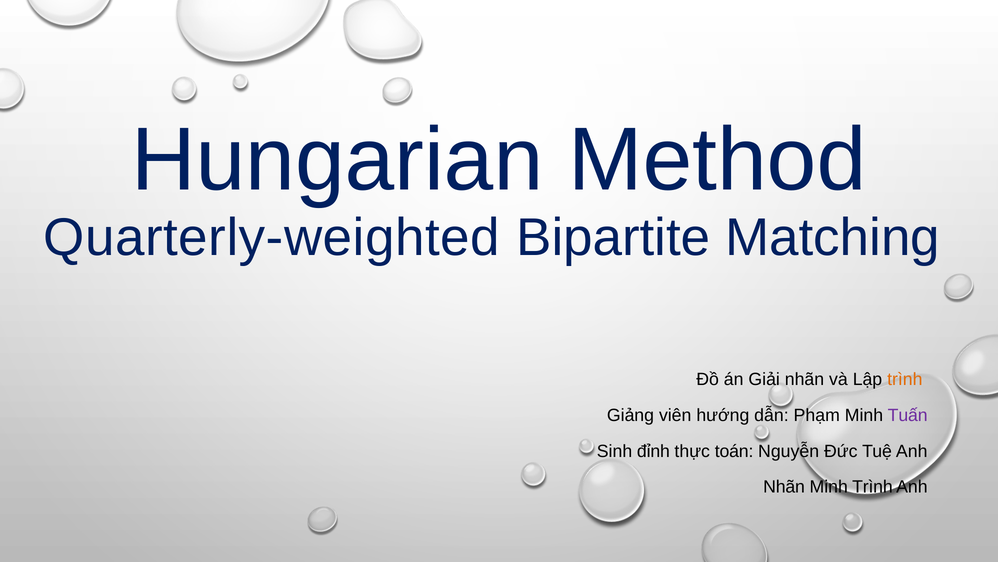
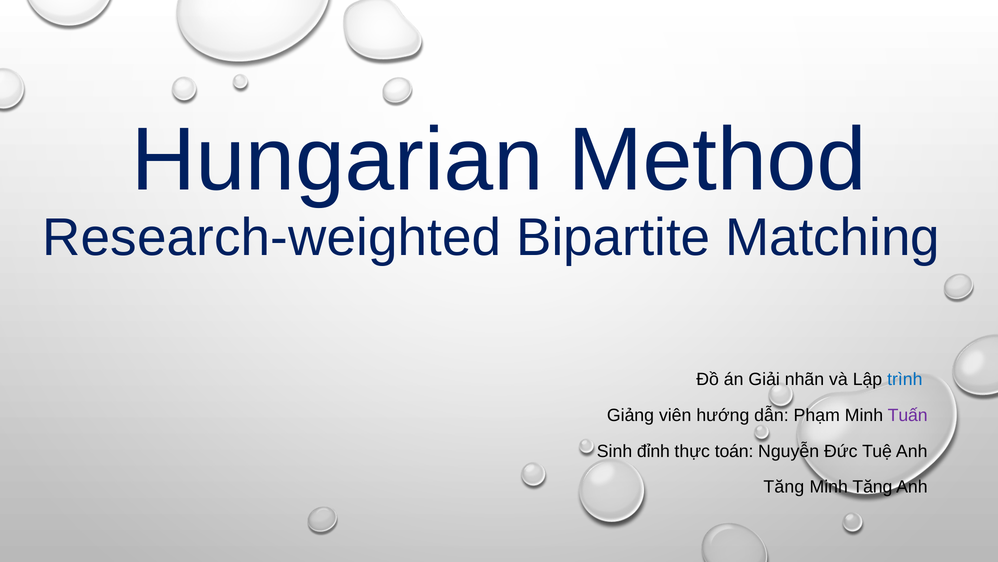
Quarterly-weighted: Quarterly-weighted -> Research-weighted
trình at (905, 379) colour: orange -> blue
Nhãn at (784, 487): Nhãn -> Tăng
Minh Trình: Trình -> Tăng
